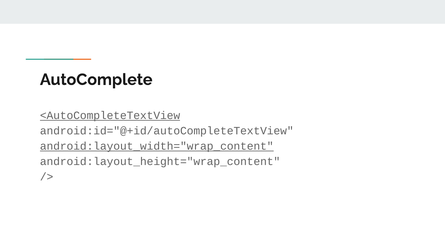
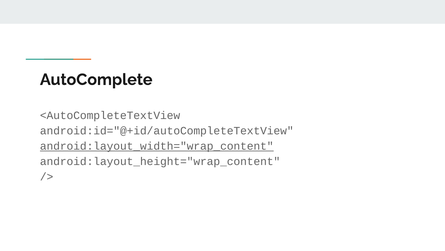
<AutoCompleteTextView underline: present -> none
